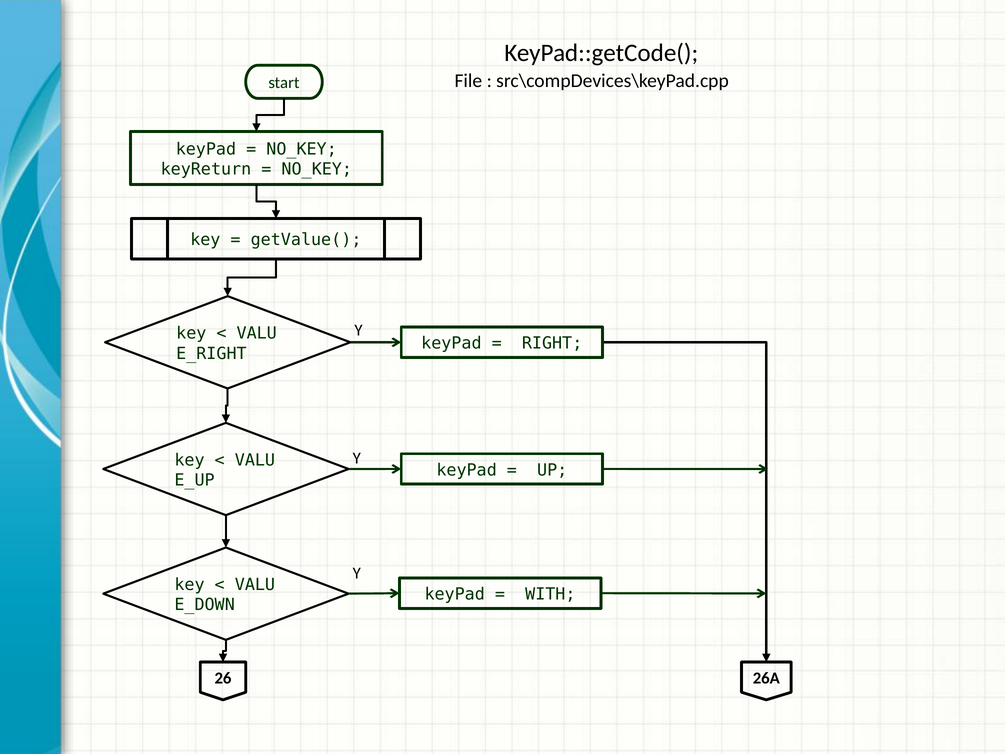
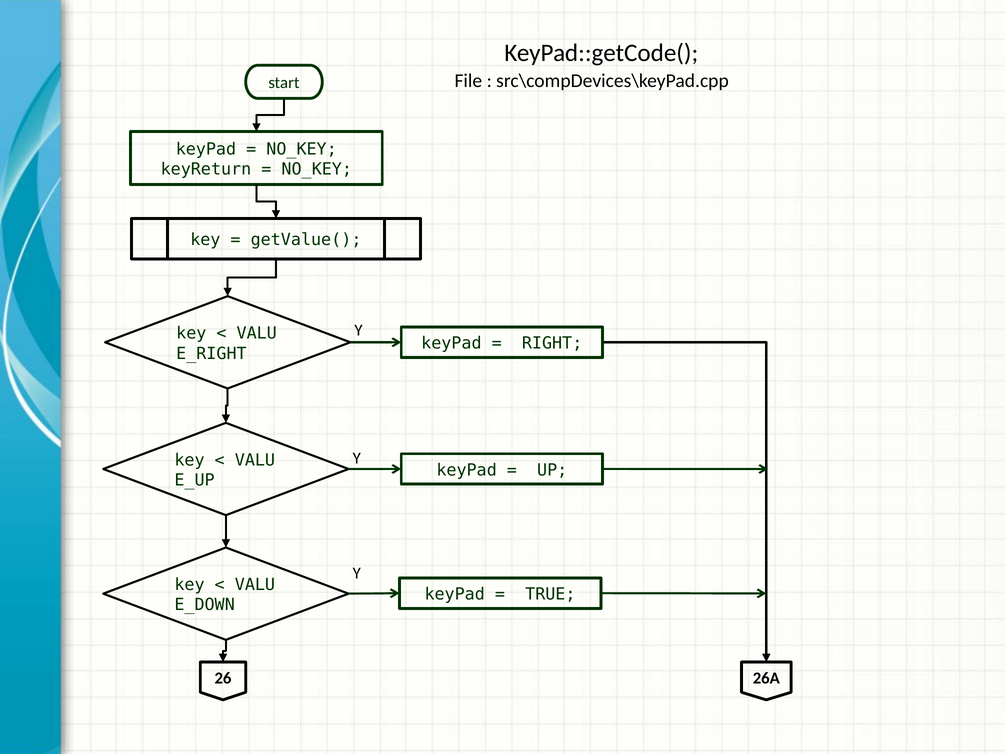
WITH: WITH -> TRUE
